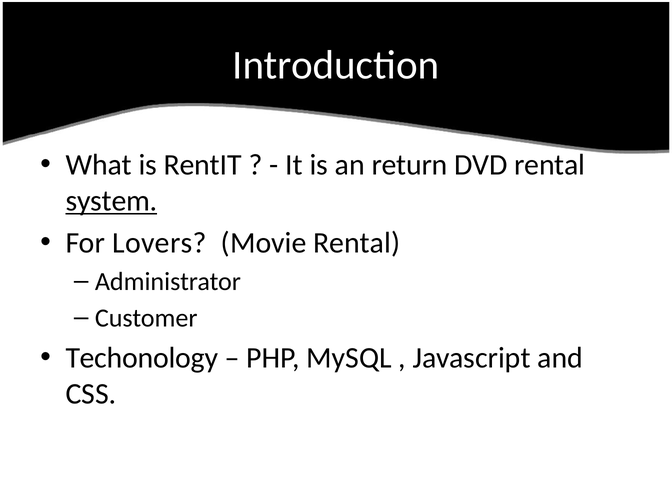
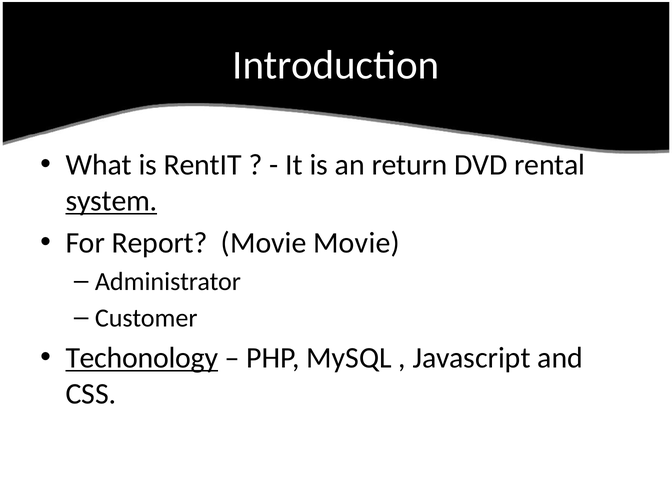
Lovers: Lovers -> Report
Movie Rental: Rental -> Movie
Techonology underline: none -> present
